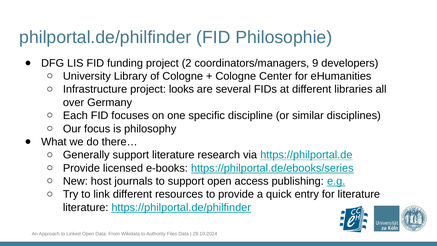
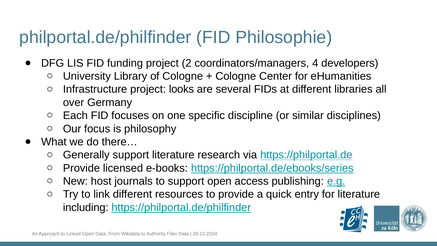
9: 9 -> 4
literature at (86, 207): literature -> including
